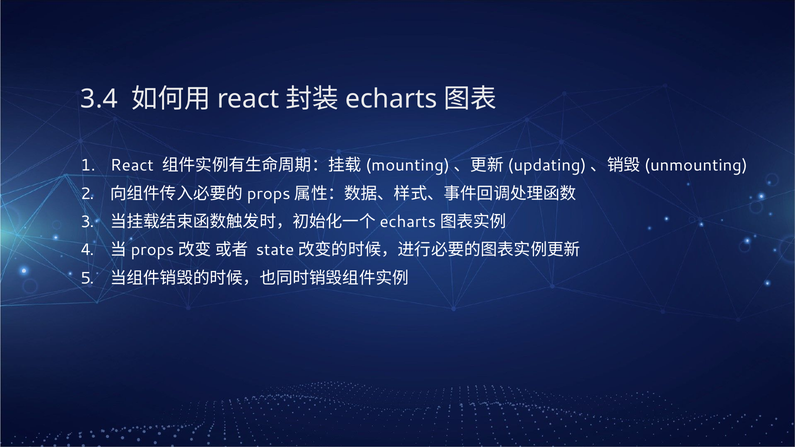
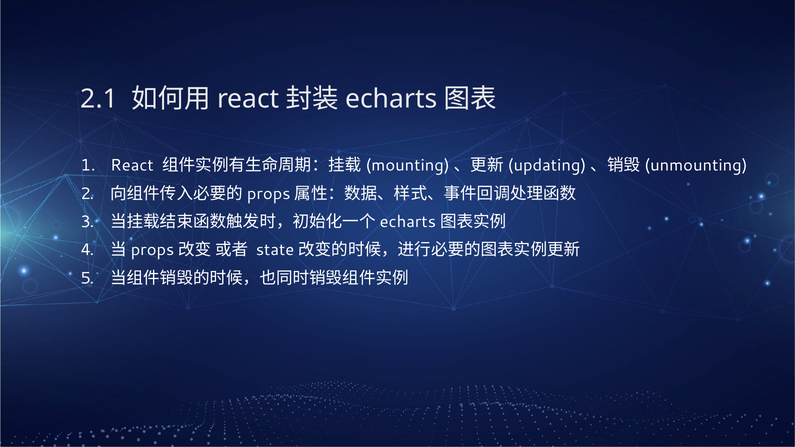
3.4: 3.4 -> 2.1
